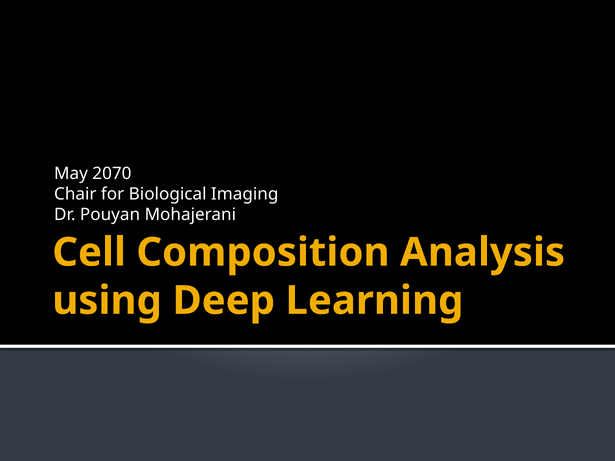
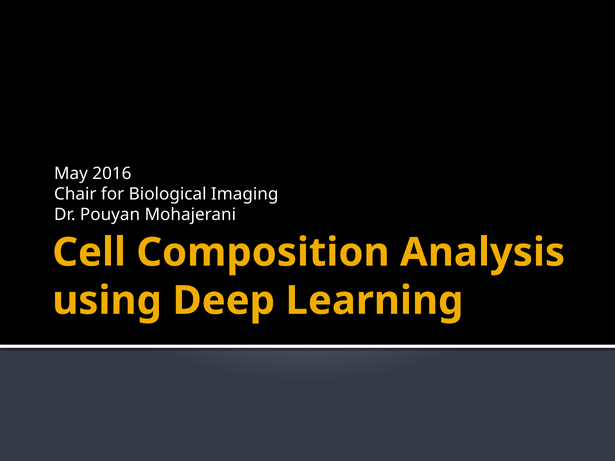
2070: 2070 -> 2016
